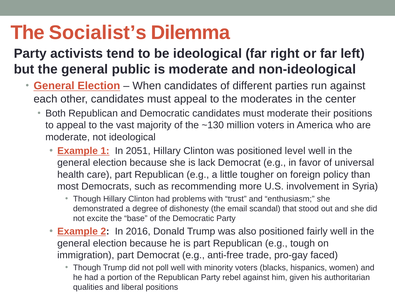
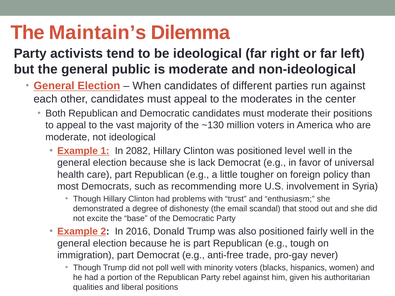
Socialist’s: Socialist’s -> Maintain’s
2051: 2051 -> 2082
faced: faced -> never
